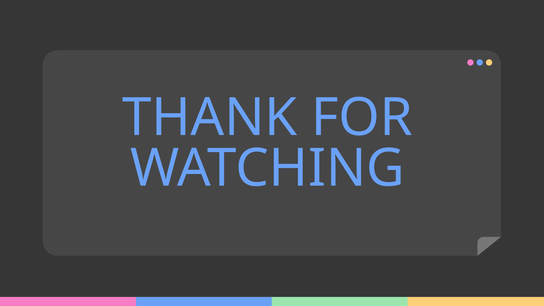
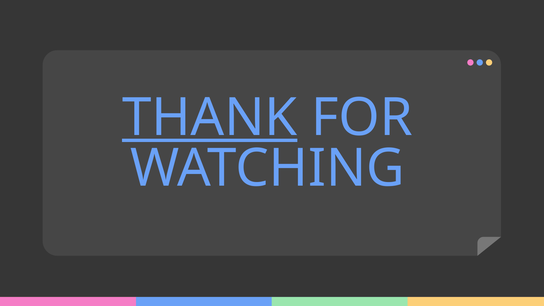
THANK underline: none -> present
